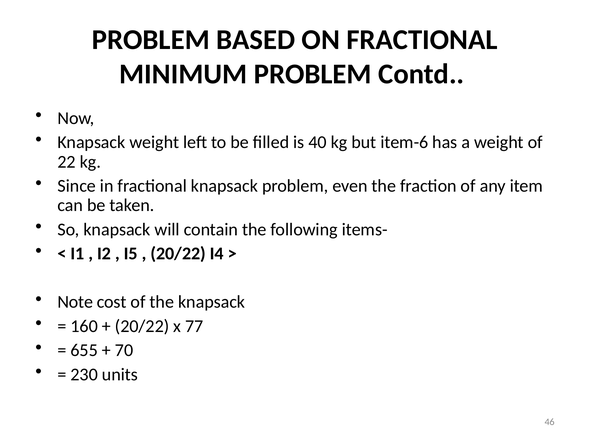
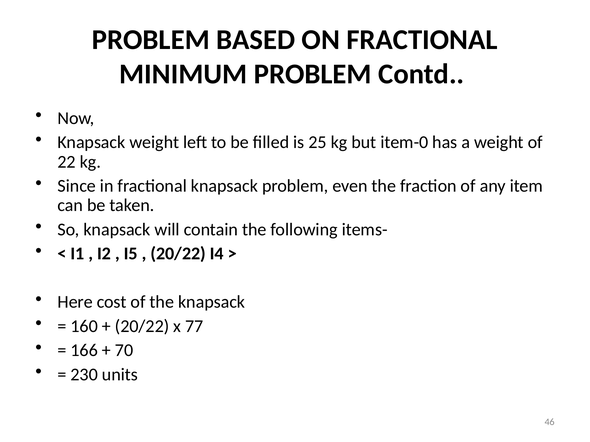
40: 40 -> 25
item-6: item-6 -> item-0
Note: Note -> Here
655: 655 -> 166
